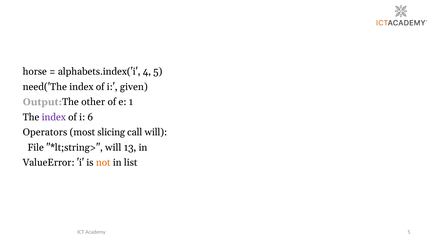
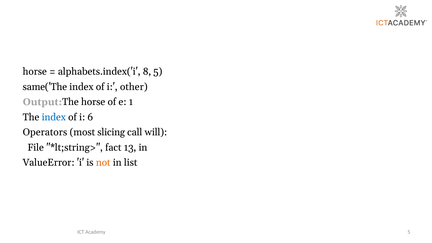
4: 4 -> 8
need('The: need('The -> same('The
given: given -> other
Output:The other: other -> horse
index at (54, 117) colour: purple -> blue
will at (113, 147): will -> fact
